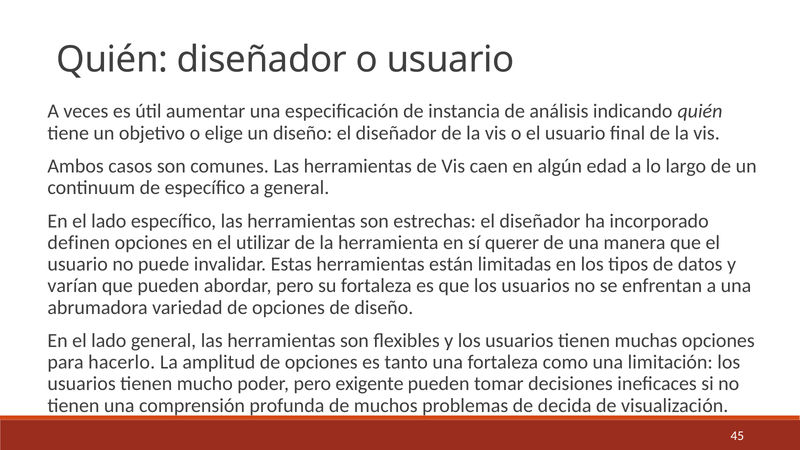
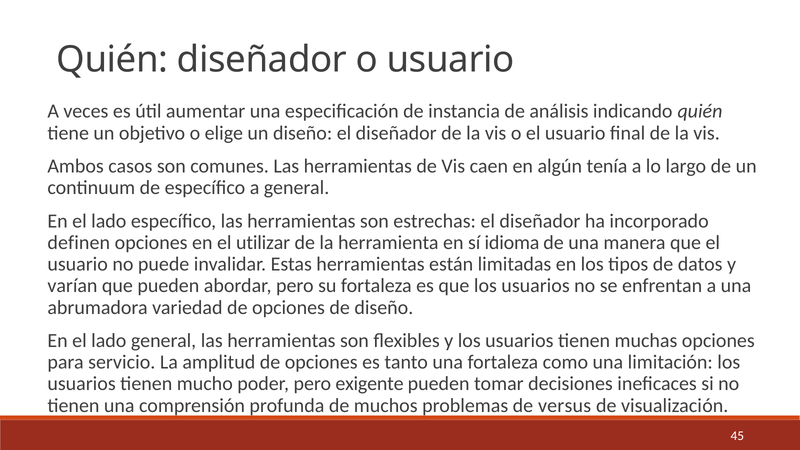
edad: edad -> tenía
querer: querer -> idioma
hacerlo: hacerlo -> servicio
decida: decida -> versus
